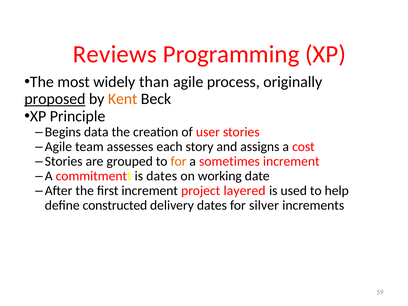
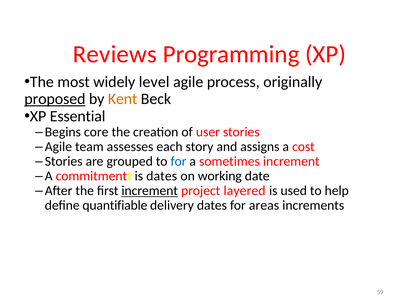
than: than -> level
Principle: Principle -> Essential
data: data -> core
for at (178, 161) colour: orange -> blue
increment at (150, 191) underline: none -> present
constructed: constructed -> quantifiable
silver: silver -> areas
